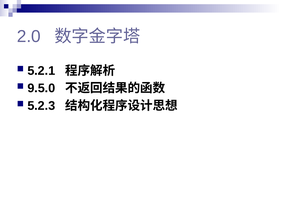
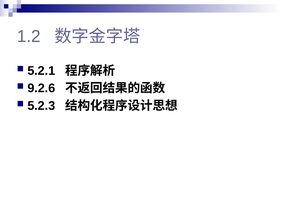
2.0: 2.0 -> 1.2
9.5.0: 9.5.0 -> 9.2.6
